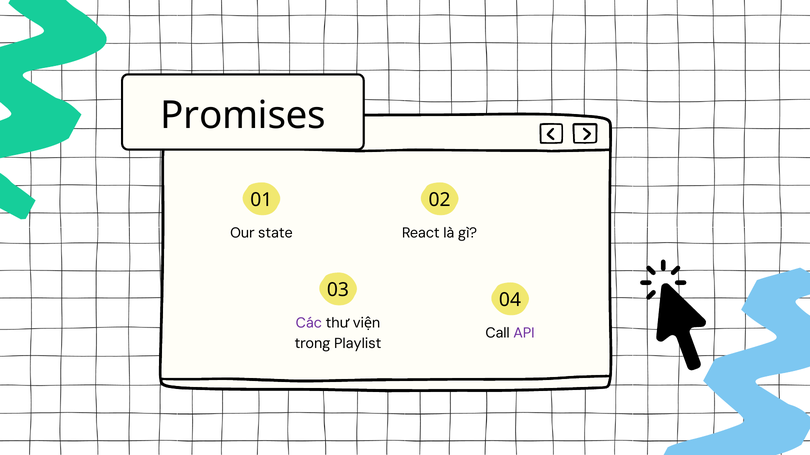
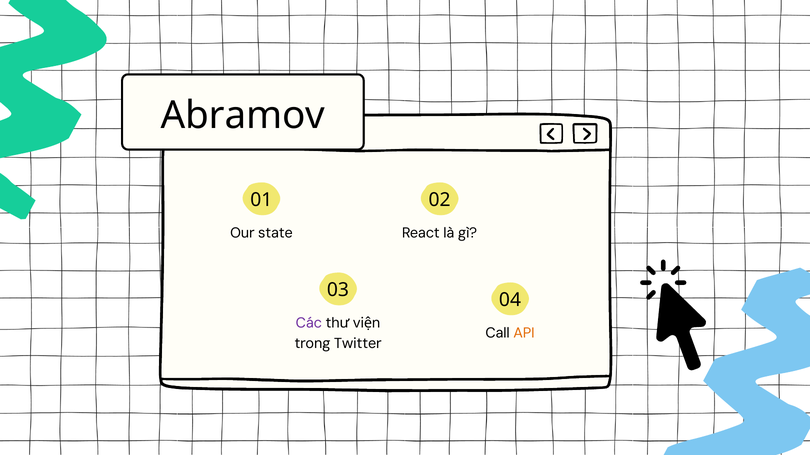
Promises: Promises -> Abramov
API colour: purple -> orange
Playlist: Playlist -> Twitter
